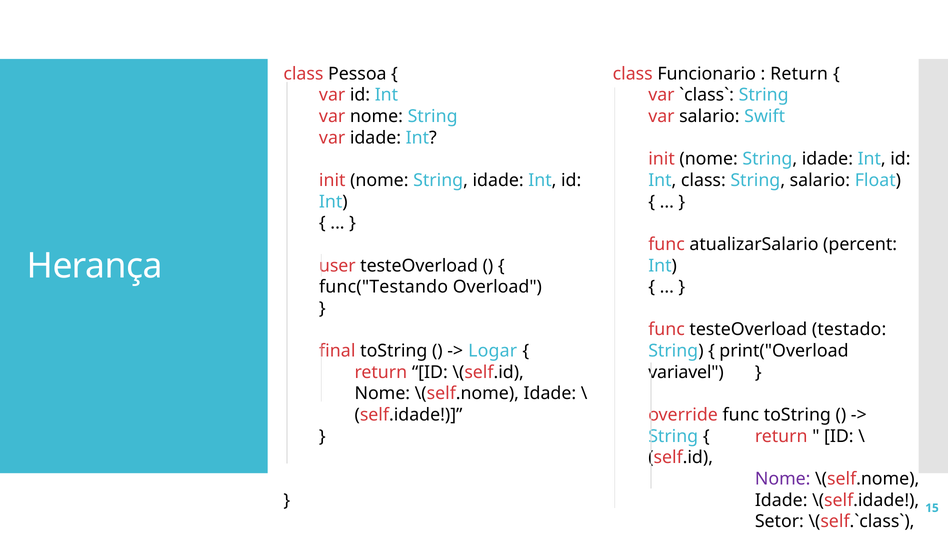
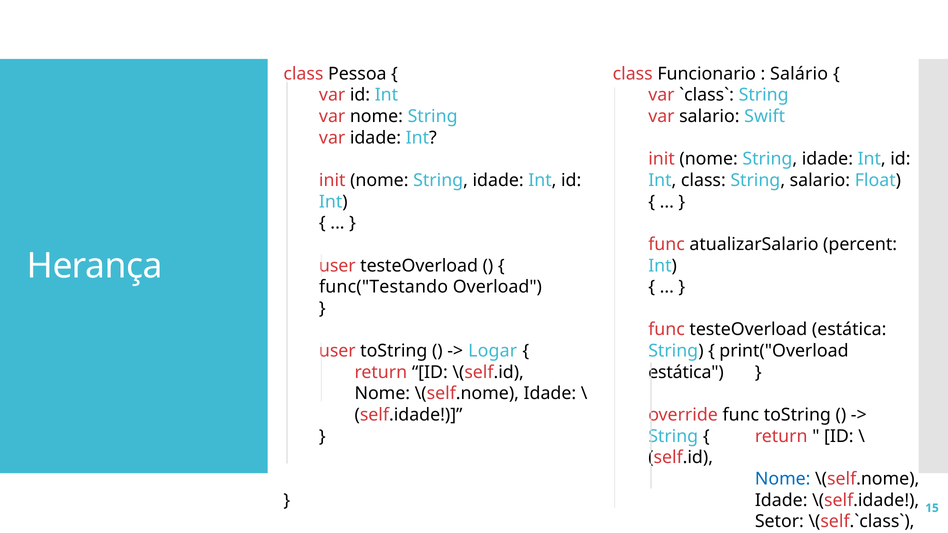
Return at (799, 74): Return -> Salário
testeOverload testado: testado -> estática
final at (337, 351): final -> user
variavel at (686, 372): variavel -> estática
Nome at (783, 479) colour: purple -> blue
